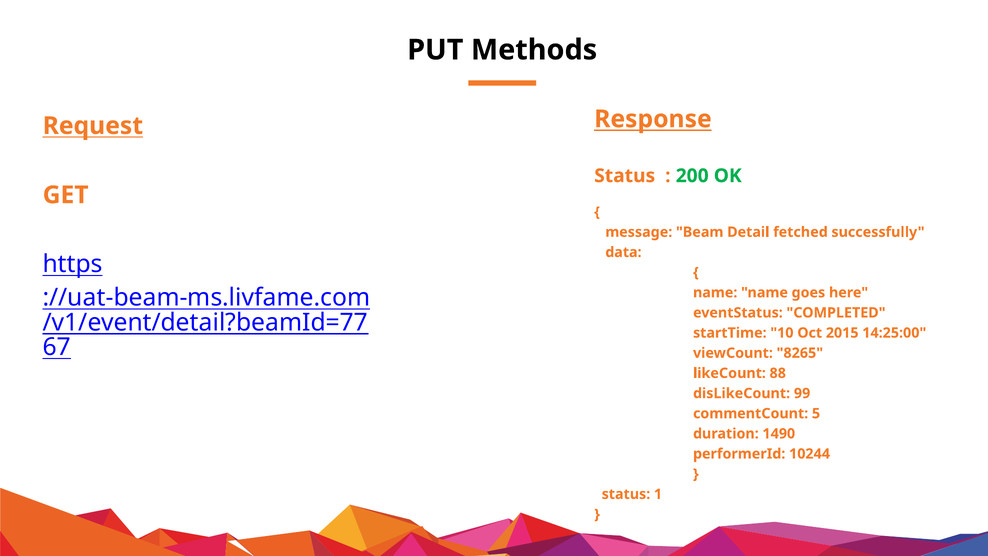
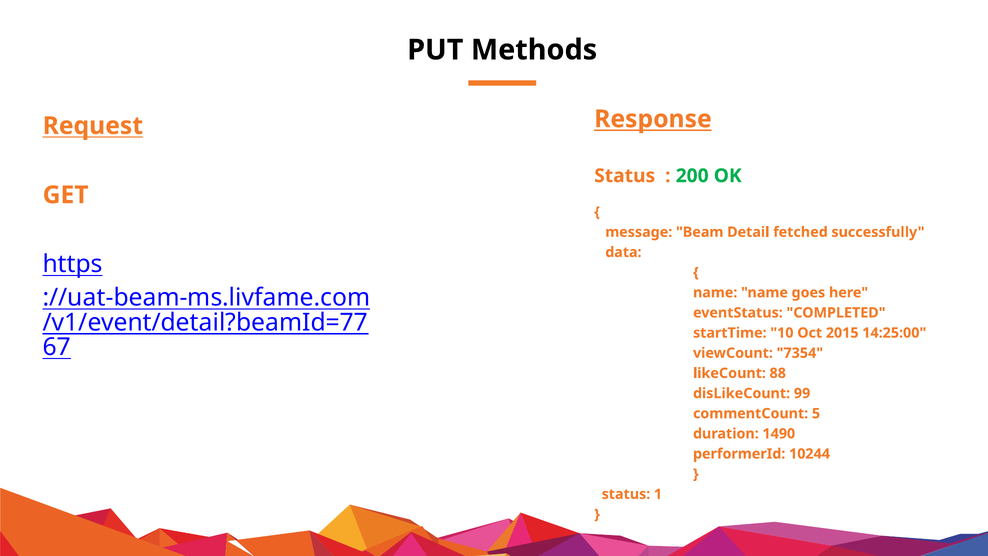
8265: 8265 -> 7354
